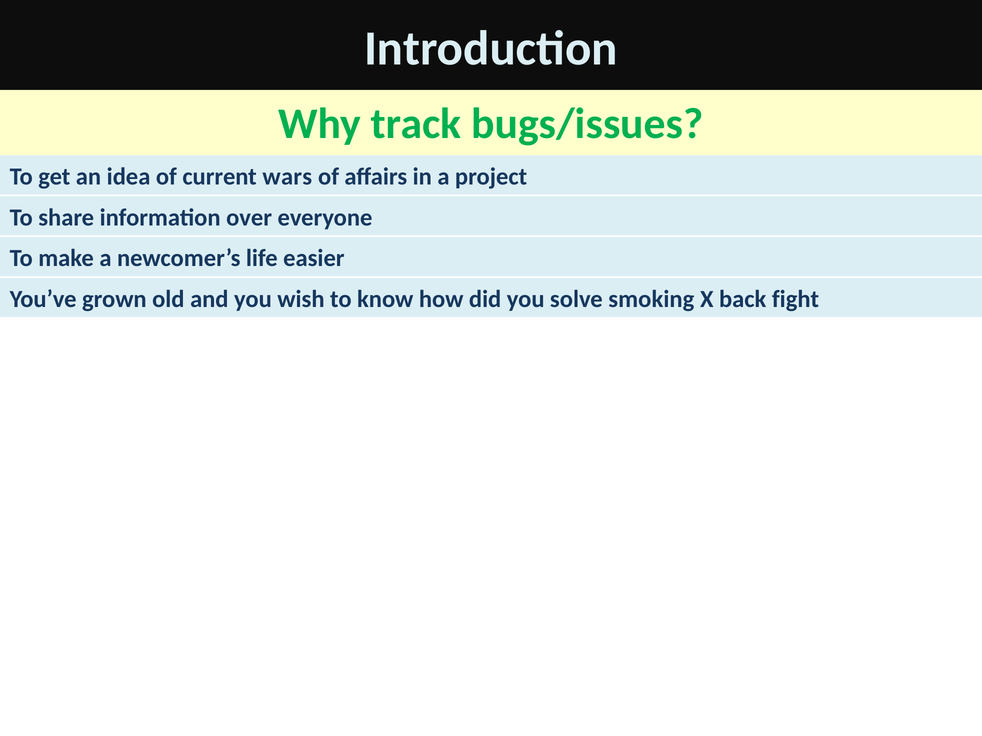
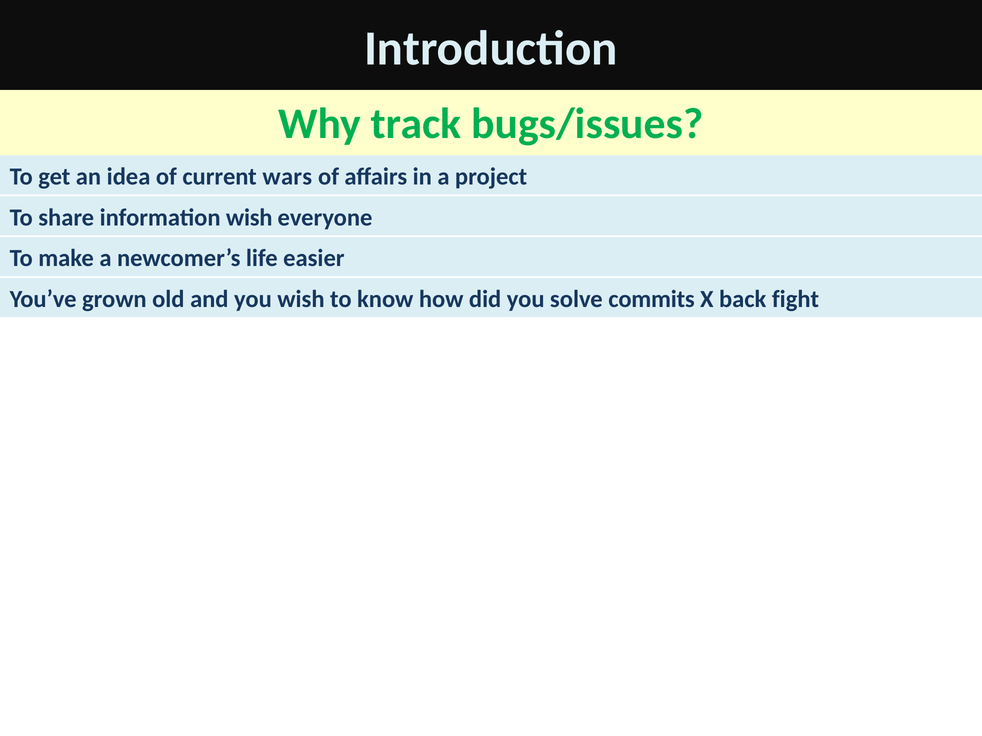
information over: over -> wish
smoking: smoking -> commits
